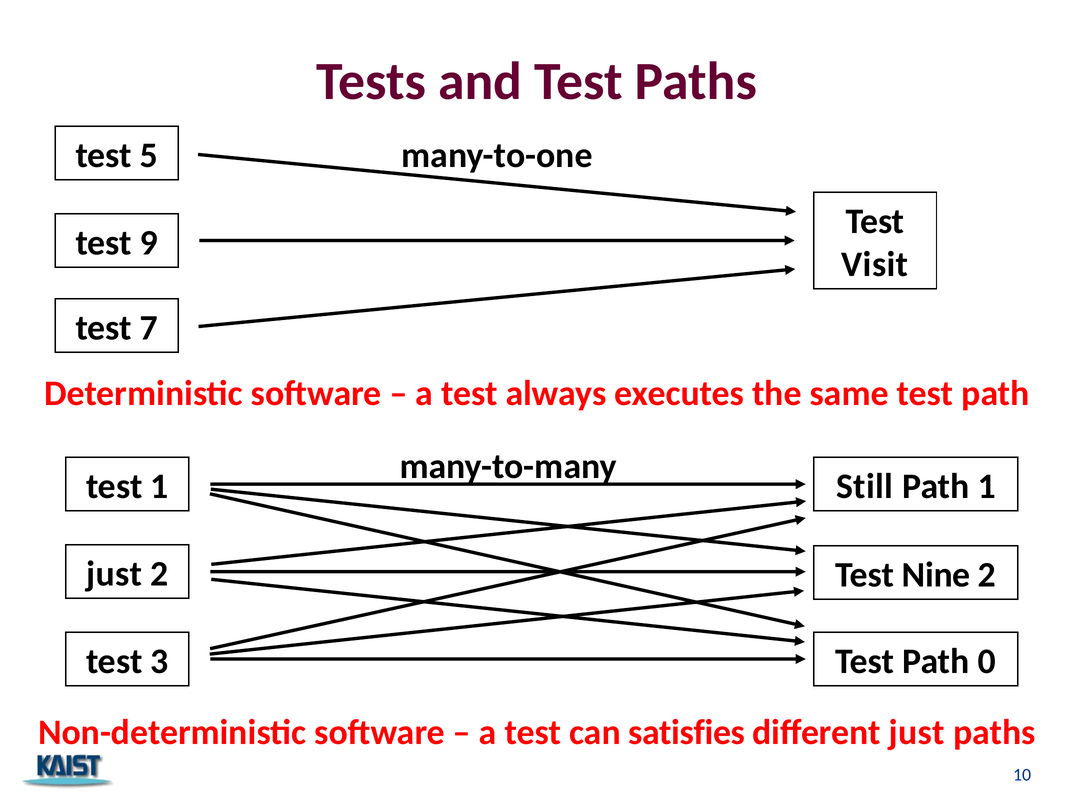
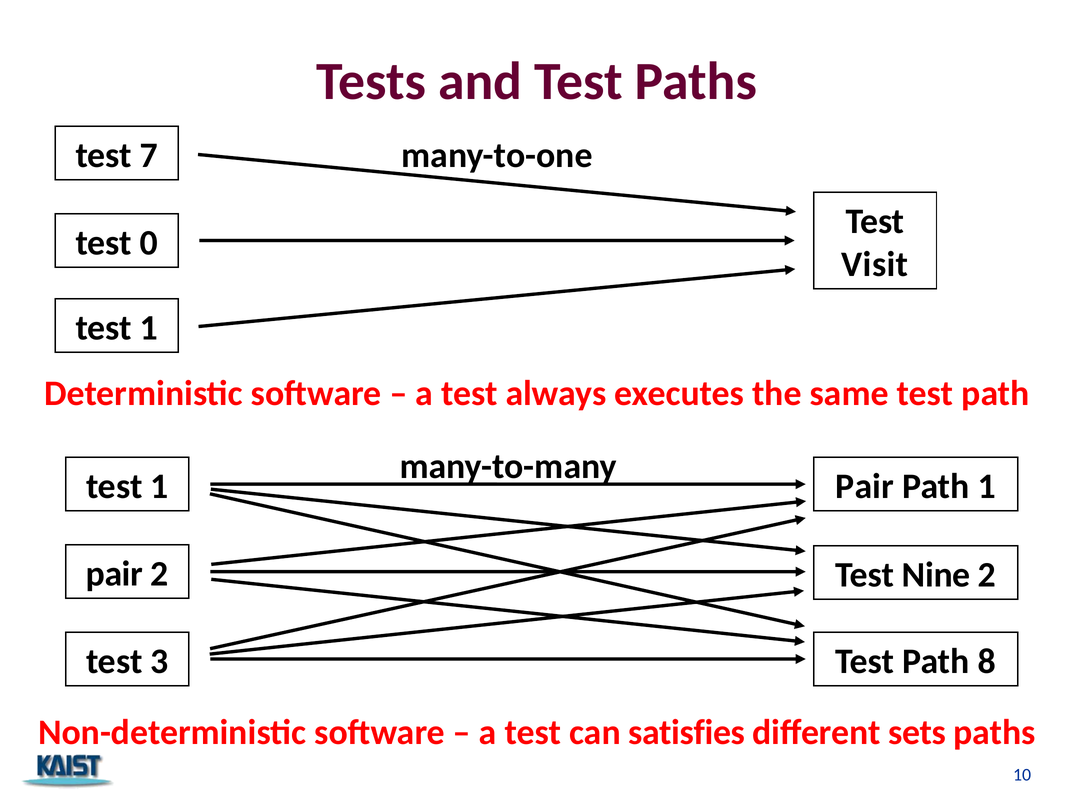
5: 5 -> 7
9: 9 -> 0
7 at (149, 328): 7 -> 1
Still at (865, 486): Still -> Pair
just at (114, 574): just -> pair
0: 0 -> 8
different just: just -> sets
